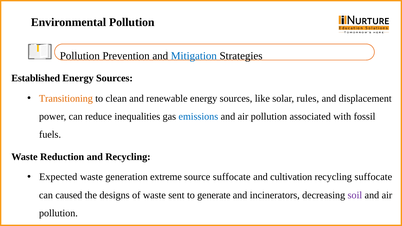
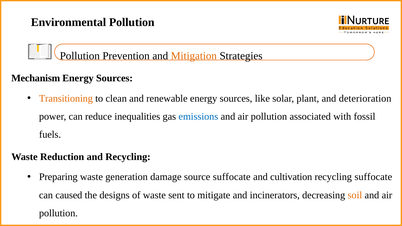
Mitigation colour: blue -> orange
Established: Established -> Mechanism
rules: rules -> plant
displacement: displacement -> deterioration
Expected: Expected -> Preparing
extreme: extreme -> damage
generate: generate -> mitigate
soil colour: purple -> orange
